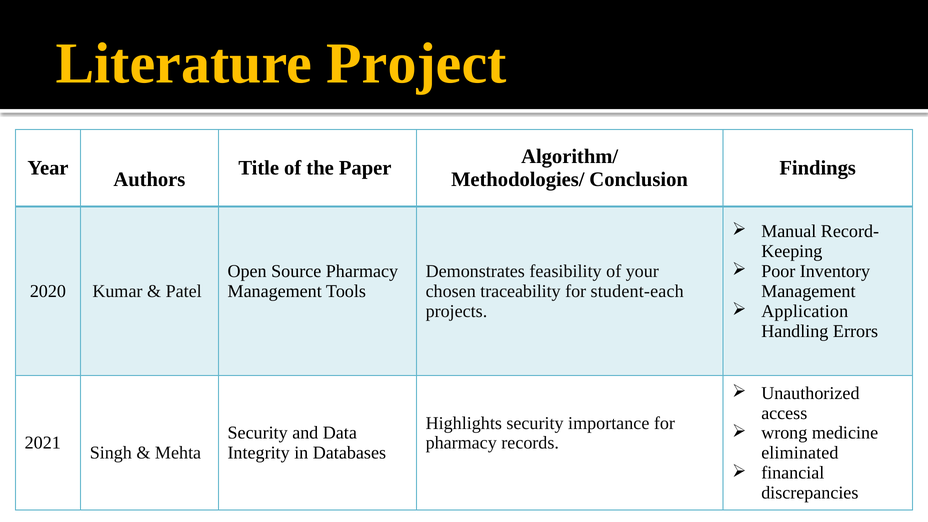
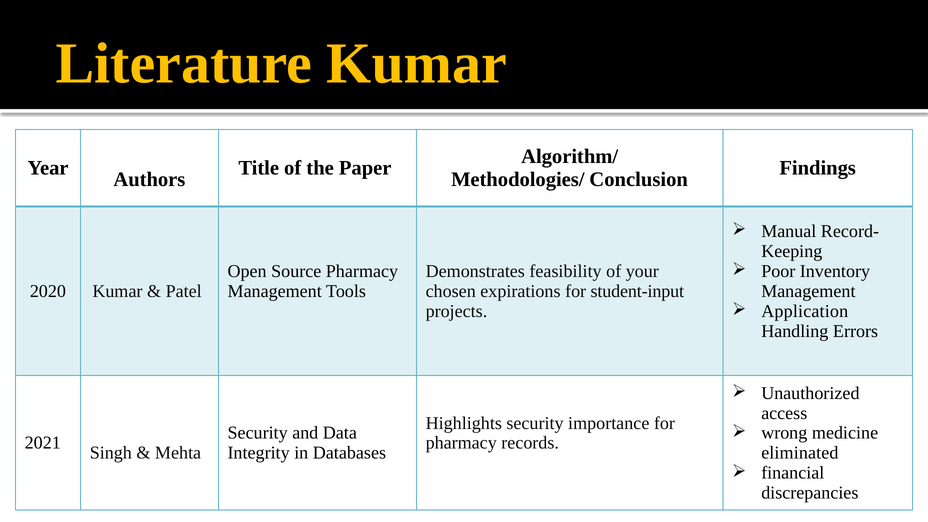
Literature Project: Project -> Kumar
traceability: traceability -> expirations
student-each: student-each -> student-input
